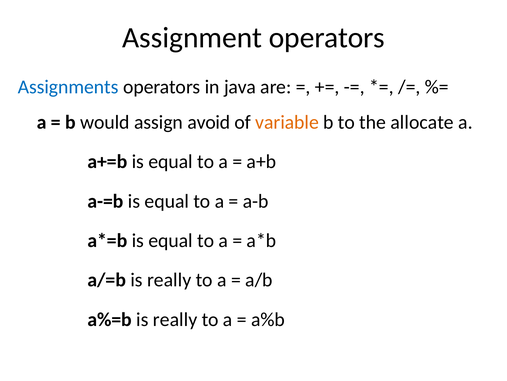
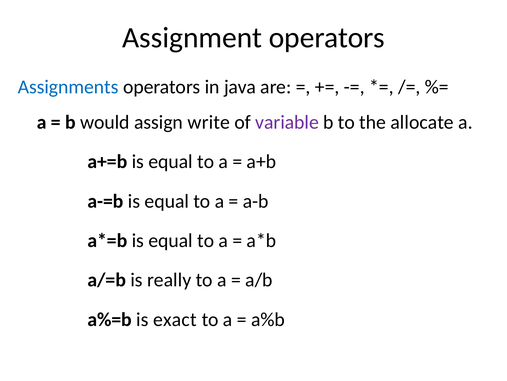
avoid: avoid -> write
variable colour: orange -> purple
a%=b is really: really -> exact
